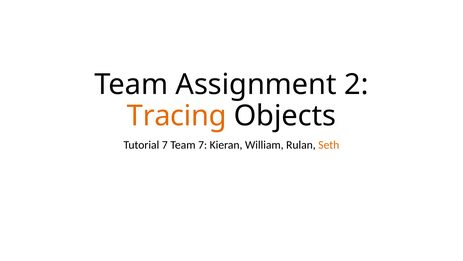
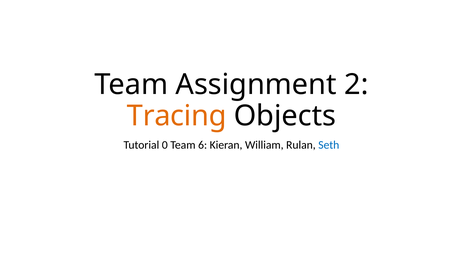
Tutorial 7: 7 -> 0
Team 7: 7 -> 6
Seth colour: orange -> blue
